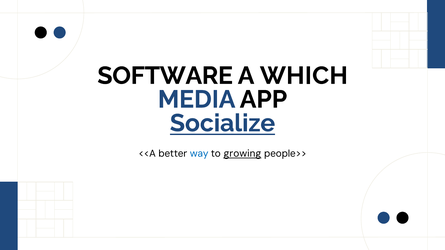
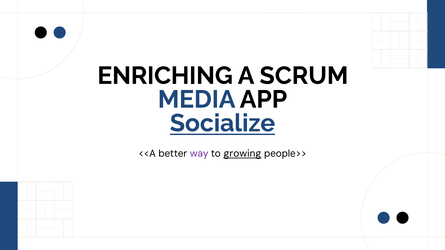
SOFTWARE: SOFTWARE -> ENRICHING
WHICH: WHICH -> SCRUM
way colour: blue -> purple
